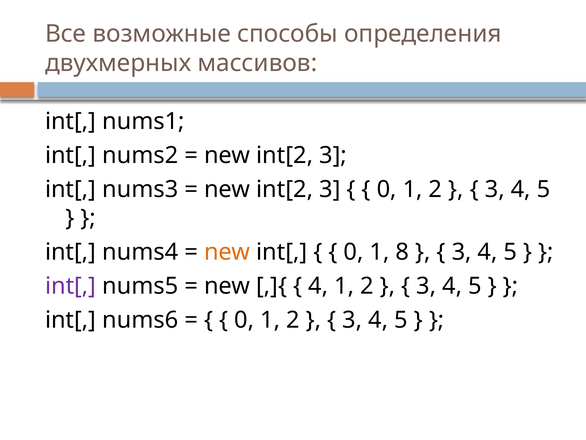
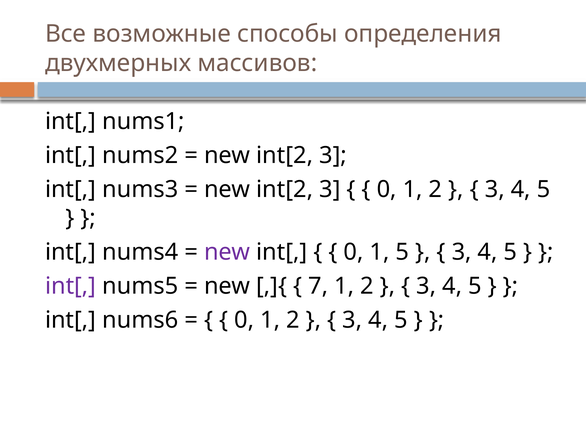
new at (227, 252) colour: orange -> purple
1 8: 8 -> 5
4 at (318, 286): 4 -> 7
